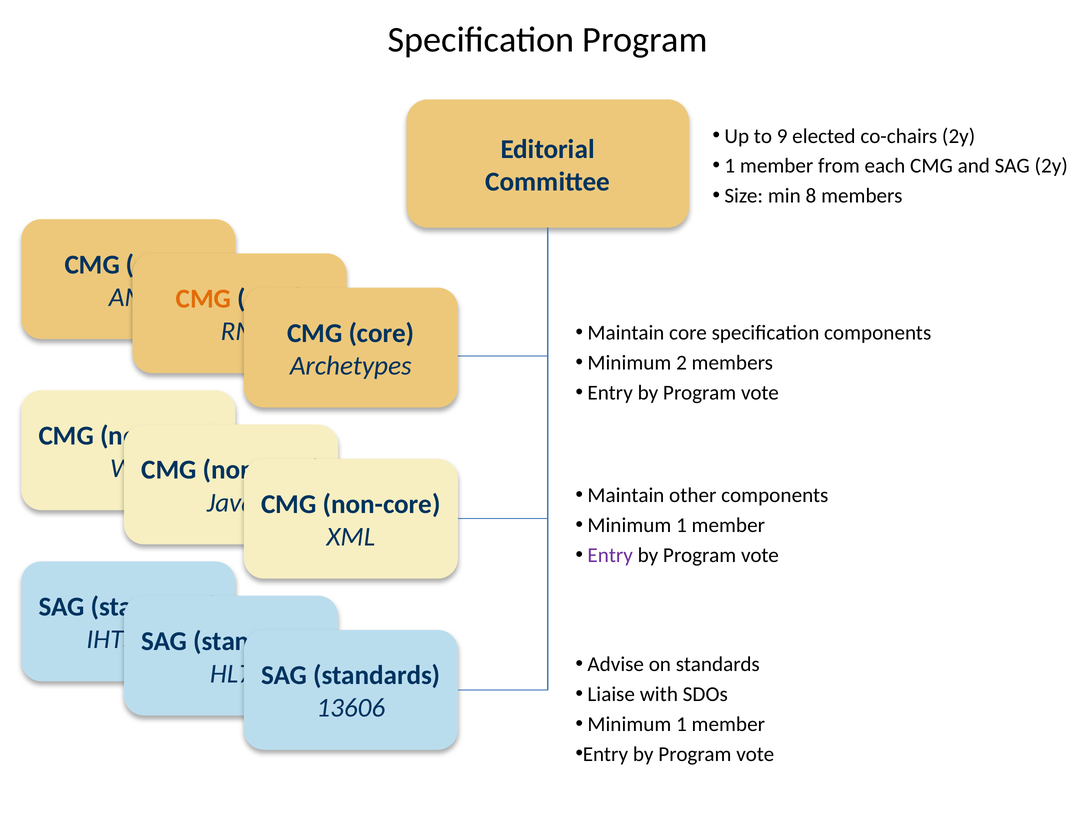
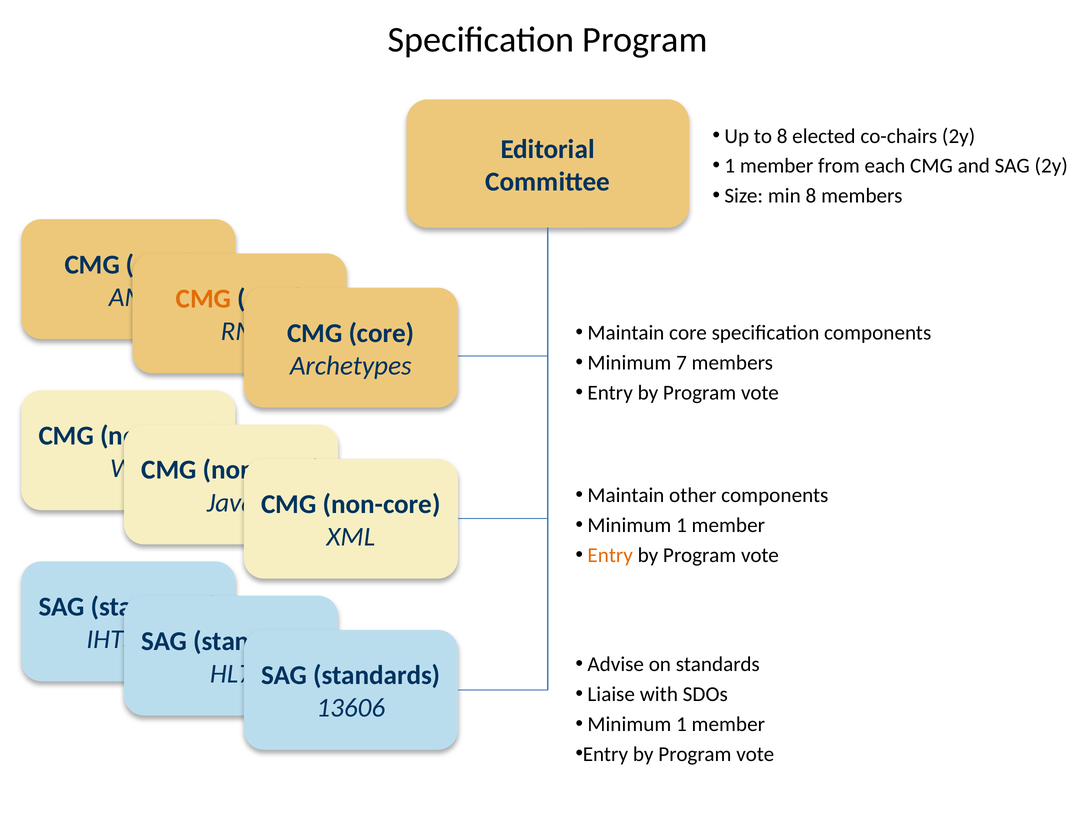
to 9: 9 -> 8
2: 2 -> 7
Entry at (610, 555) colour: purple -> orange
